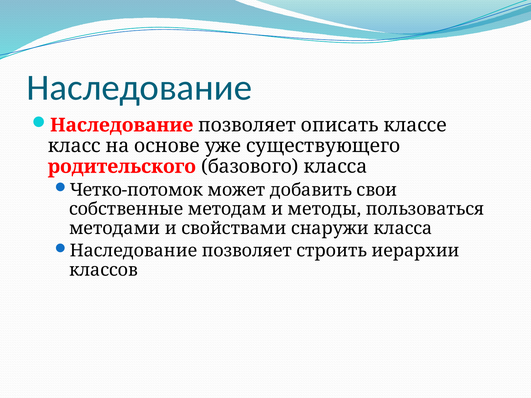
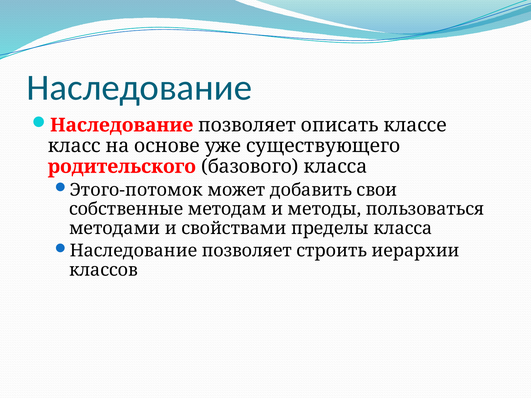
Четко-потомок: Четко-потомок -> Этого-потомок
снаружи: снаружи -> пределы
